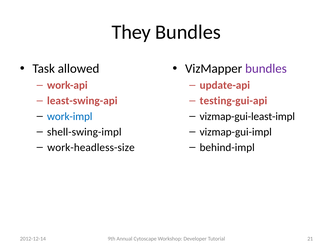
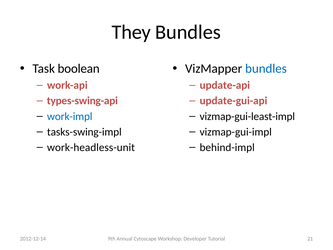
allowed: allowed -> boolean
bundles at (266, 69) colour: purple -> blue
least-swing-api: least-swing-api -> types-swing-api
testing-gui-api: testing-gui-api -> update-gui-api
shell-swing-impl: shell-swing-impl -> tasks-swing-impl
work-headless-size: work-headless-size -> work-headless-unit
